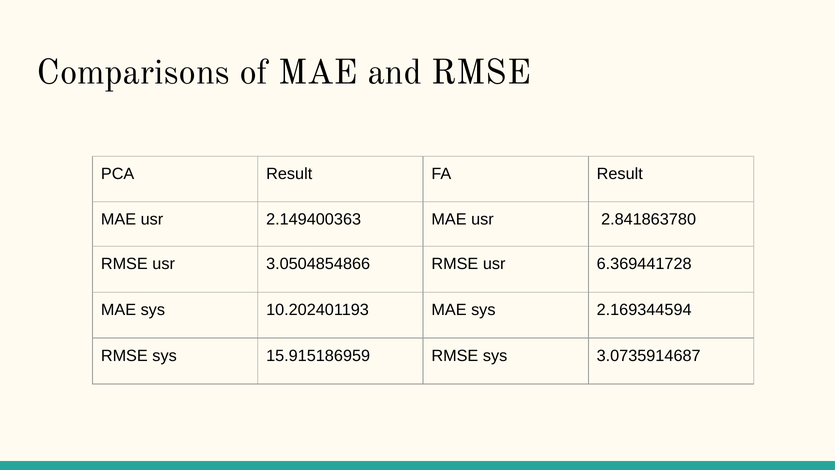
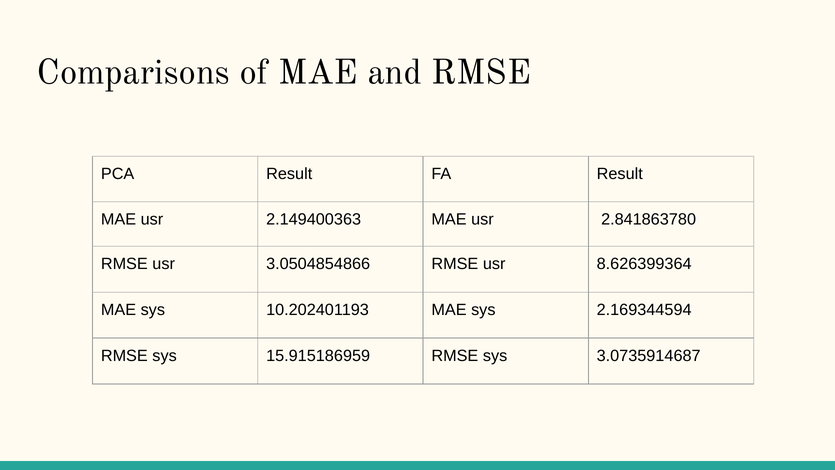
6.369441728: 6.369441728 -> 8.626399364
